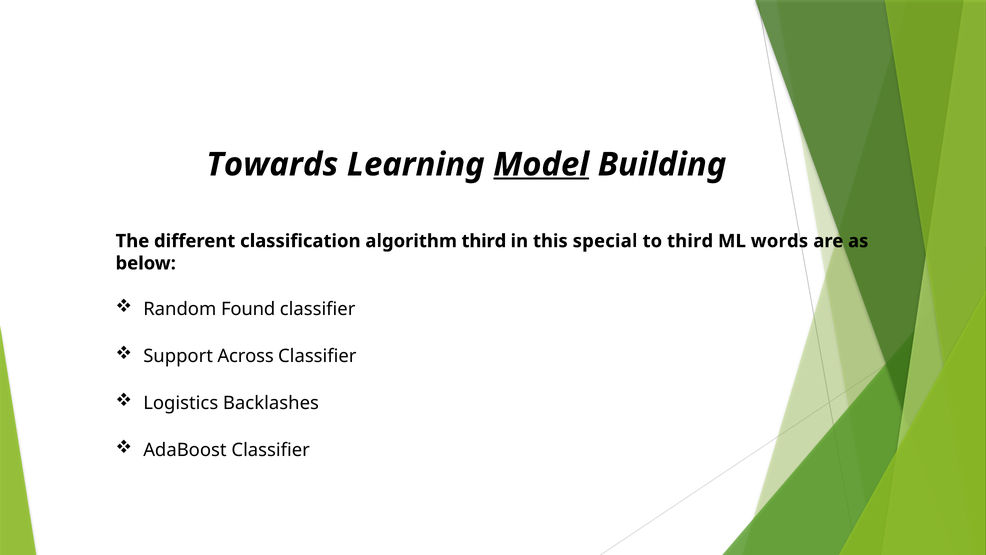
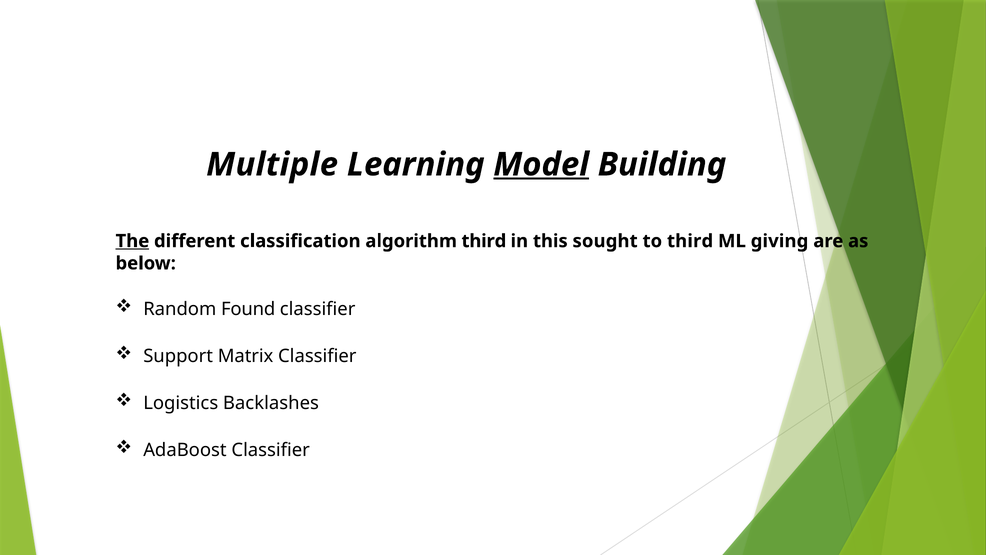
Towards: Towards -> Multiple
The underline: none -> present
special: special -> sought
words: words -> giving
Across: Across -> Matrix
